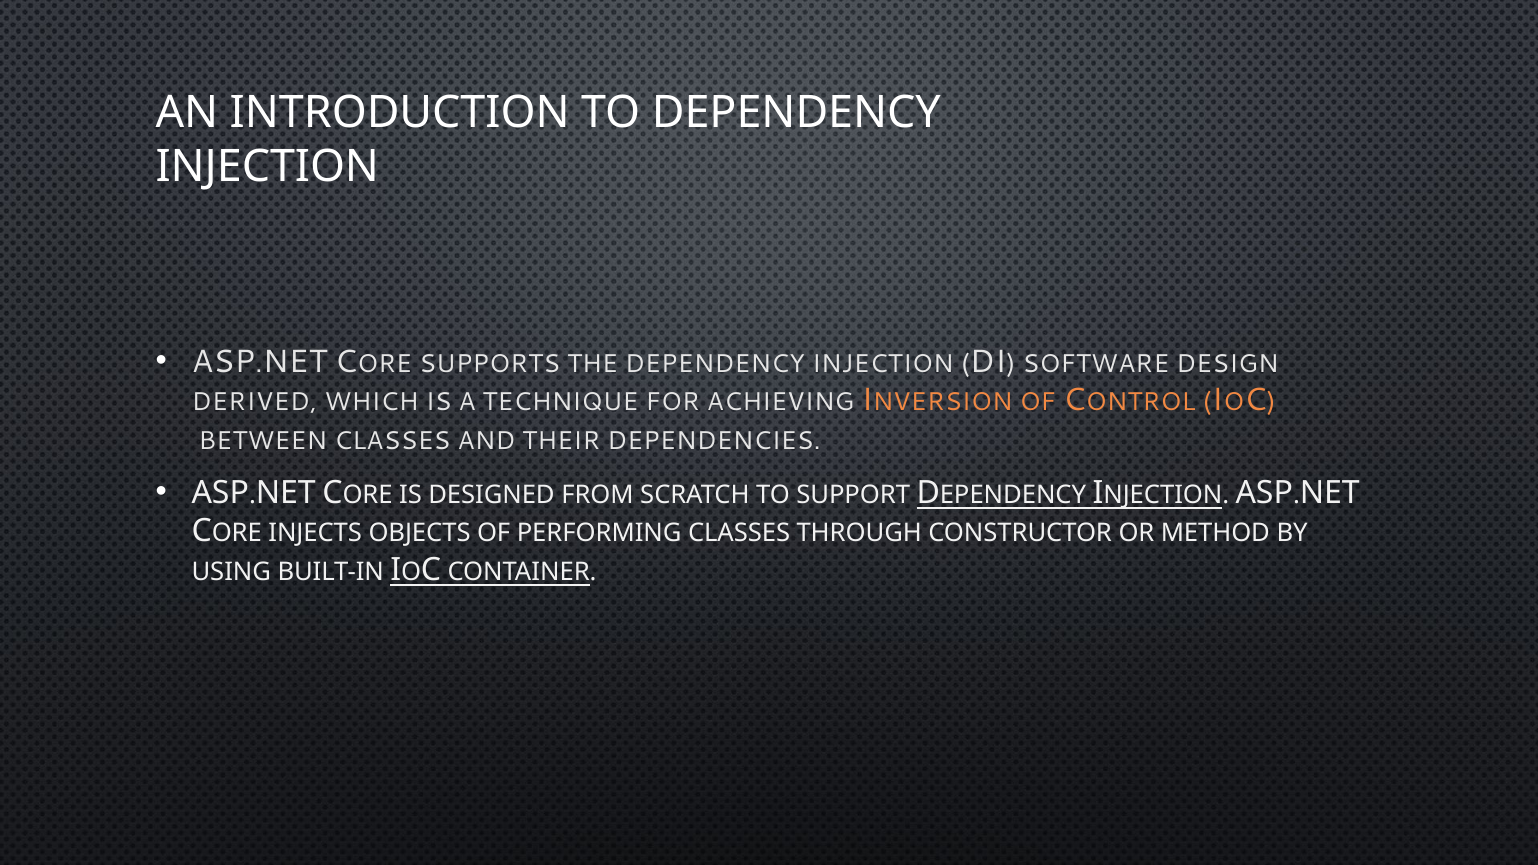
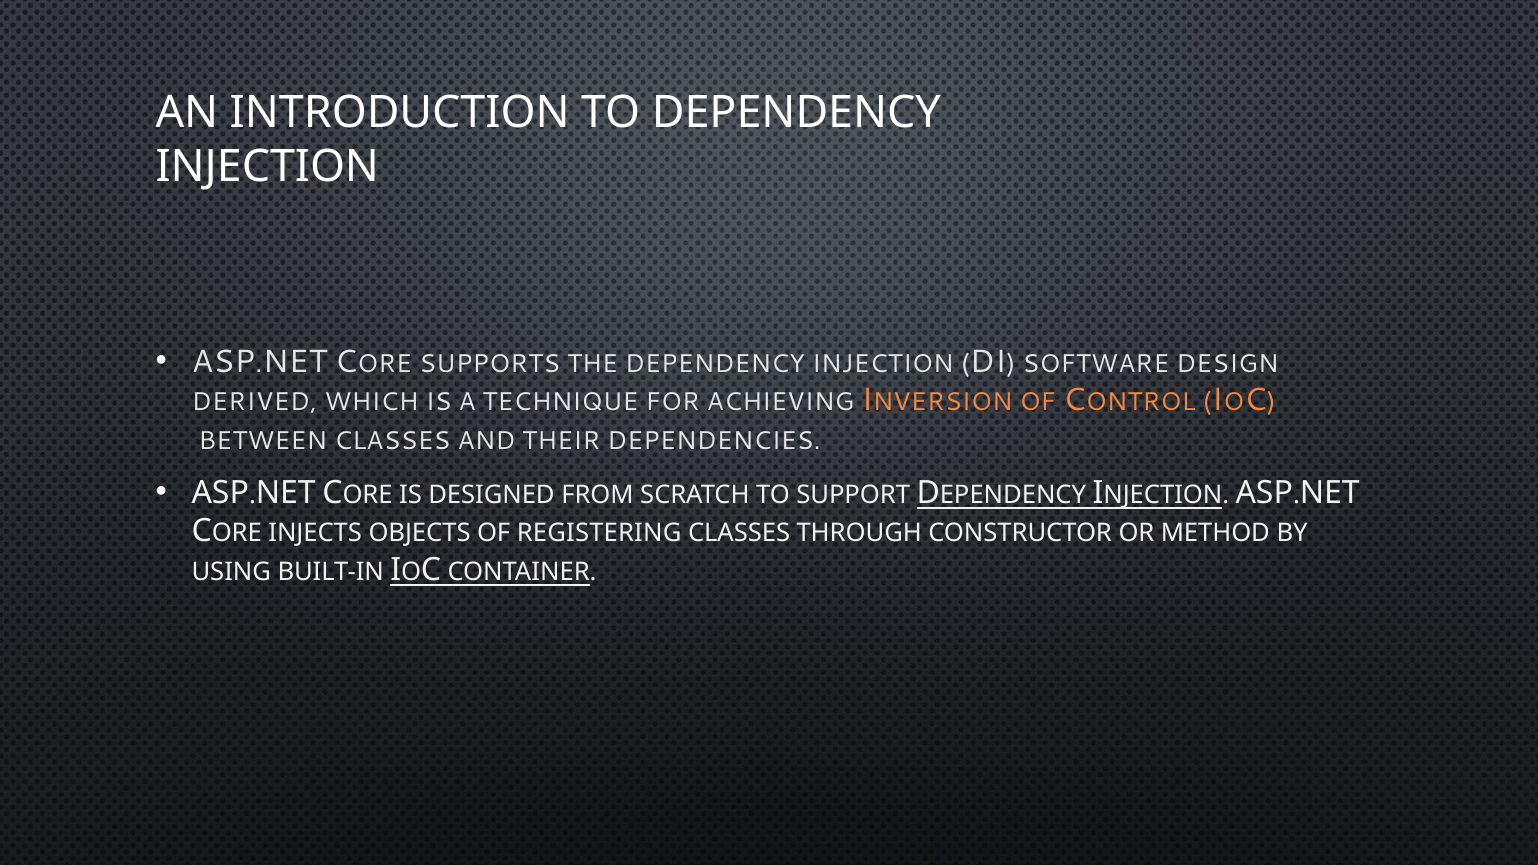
PERFORMING: PERFORMING -> REGISTERING
